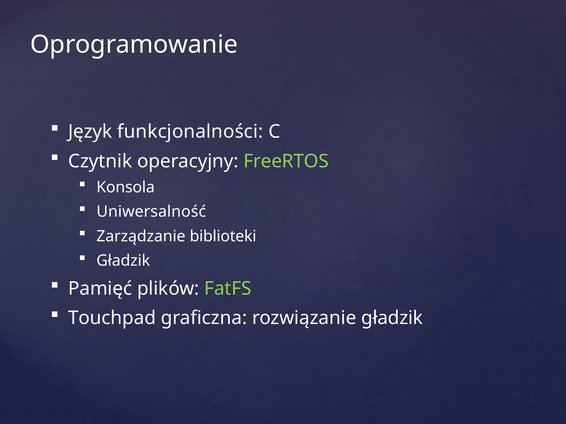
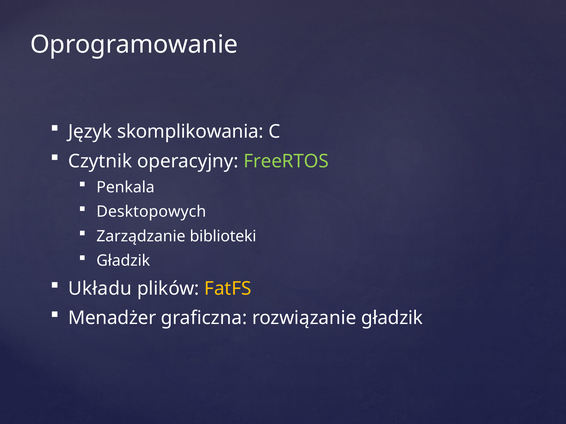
funkcjonalności: funkcjonalności -> skomplikowania
Konsola: Konsola -> Penkala
Uniwersalność: Uniwersalność -> Desktopowych
Pamięć: Pamięć -> Układu
FatFS colour: light green -> yellow
Touchpad: Touchpad -> Menadżer
